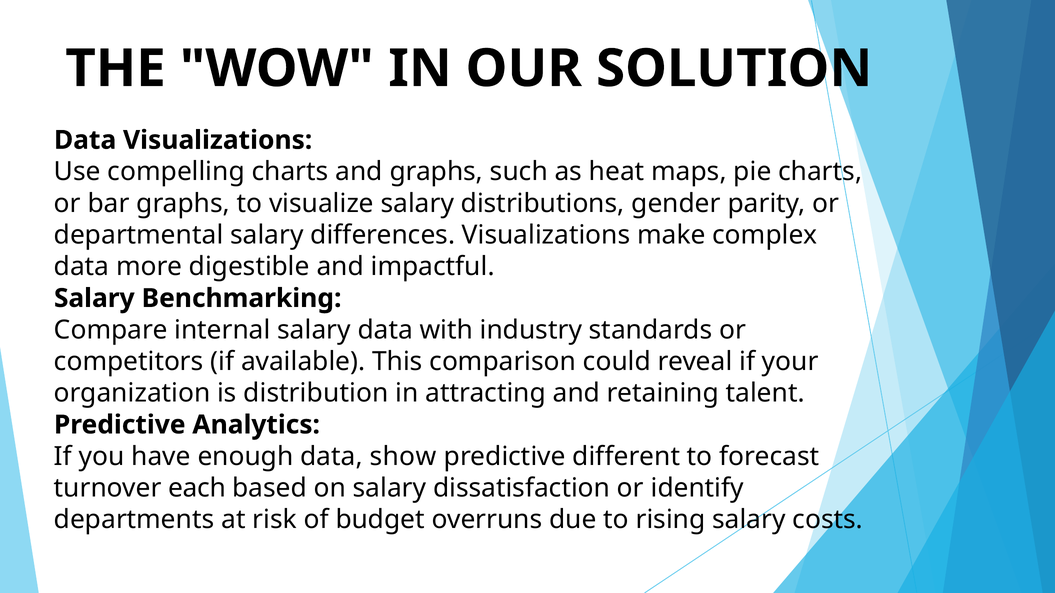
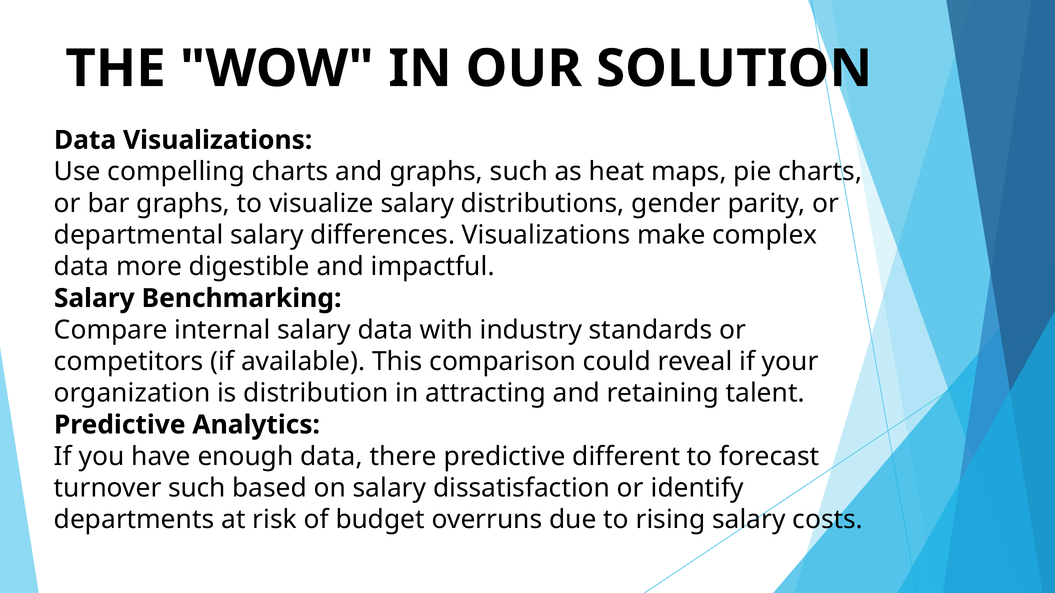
show: show -> there
turnover each: each -> such
